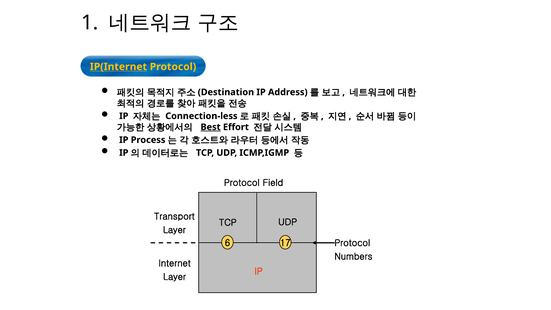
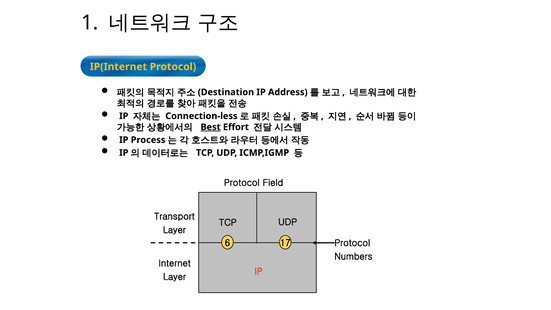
IP(Internet underline: present -> none
